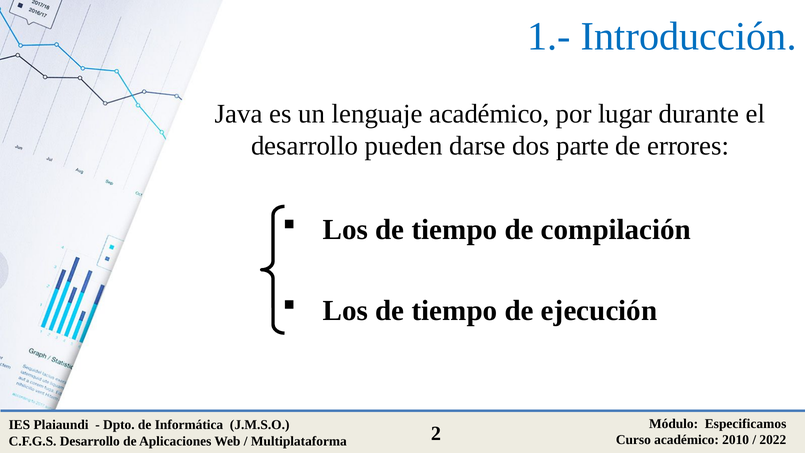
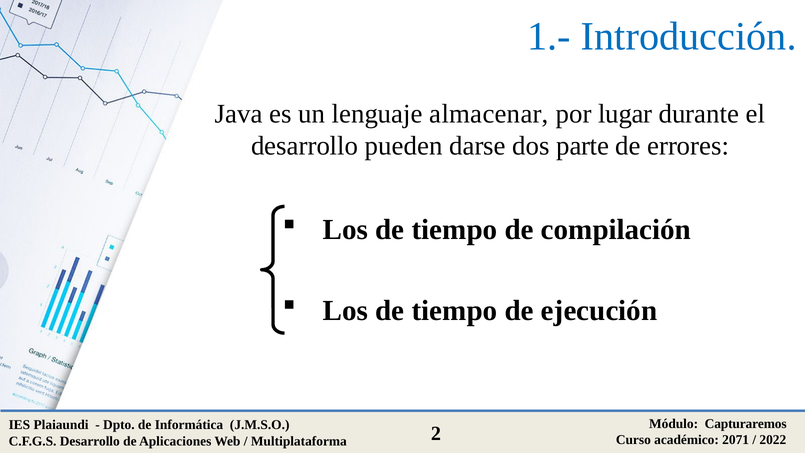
lenguaje académico: académico -> almacenar
Especificamos: Especificamos -> Capturaremos
2010: 2010 -> 2071
